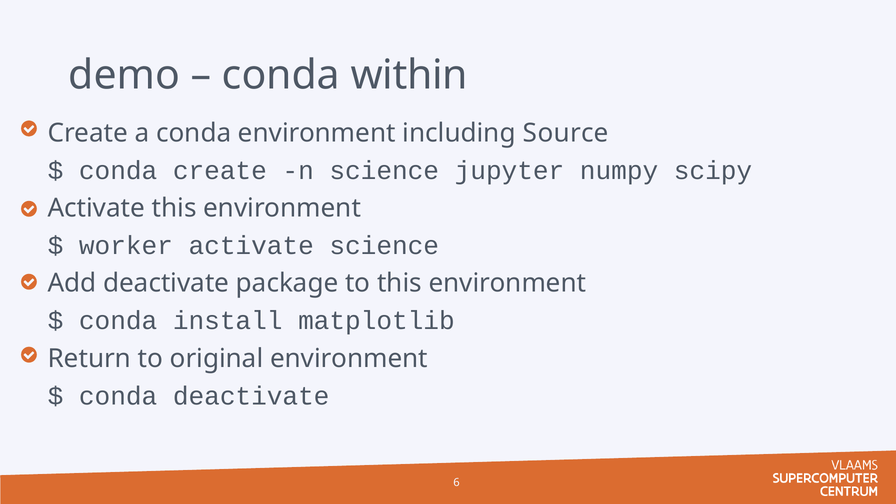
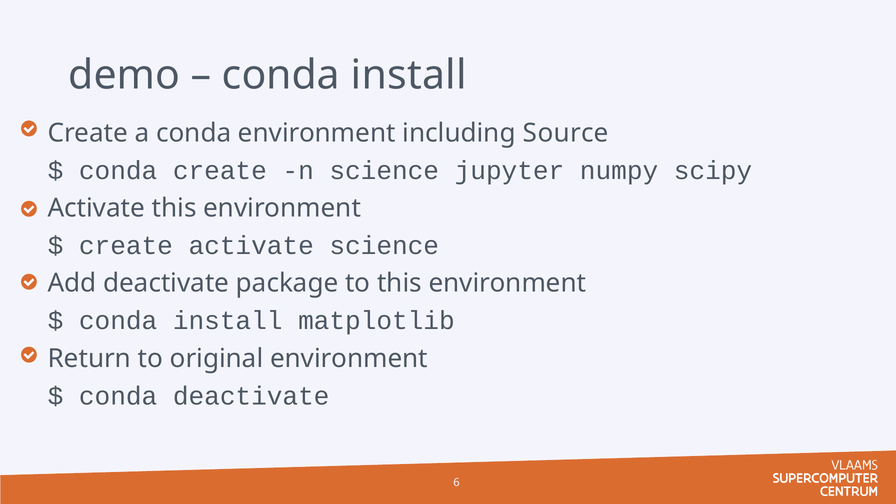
within at (409, 75): within -> install
worker at (126, 246): worker -> create
